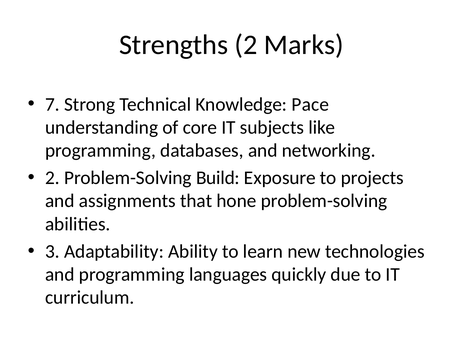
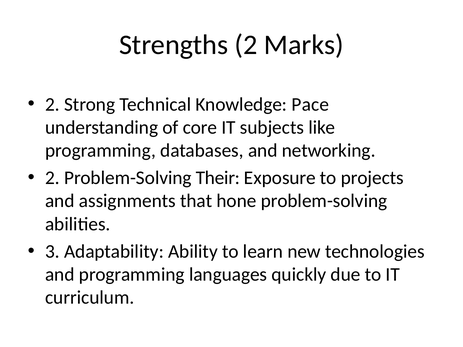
7 at (52, 104): 7 -> 2
Build: Build -> Their
